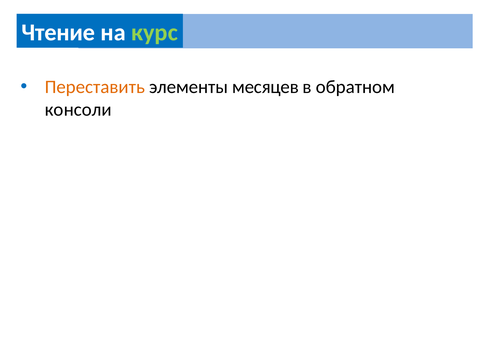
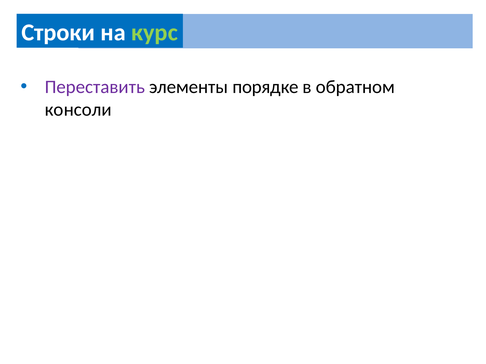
Чтение: Чтение -> Строки
Переставить colour: orange -> purple
месяцев: месяцев -> порядке
